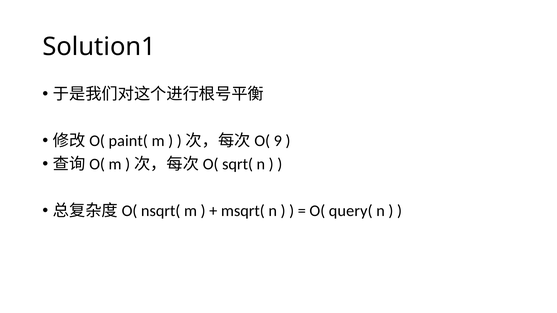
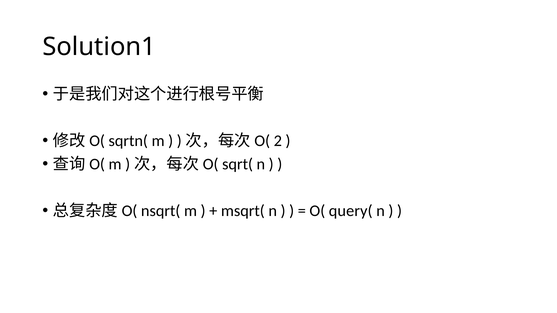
paint(: paint( -> sqrtn(
9: 9 -> 2
